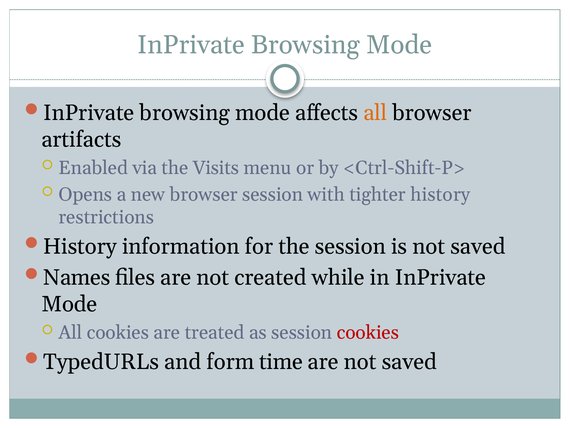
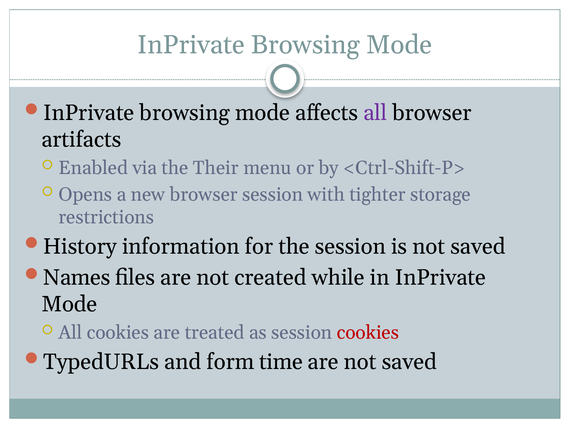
all at (375, 113) colour: orange -> purple
Visits: Visits -> Their
tighter history: history -> storage
